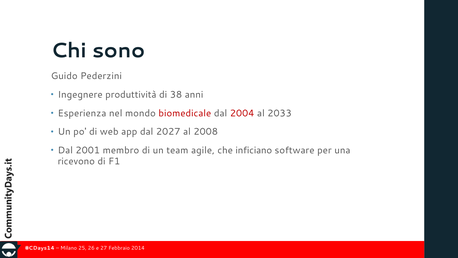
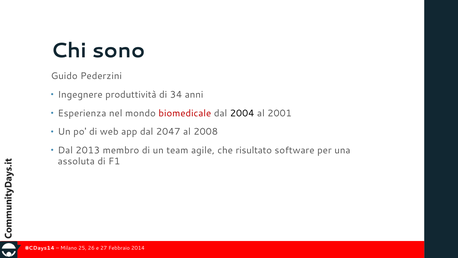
38: 38 -> 34
2004 colour: red -> black
2033: 2033 -> 2001
2027: 2027 -> 2047
2001: 2001 -> 2013
inficiano: inficiano -> risultato
ricevono: ricevono -> assoluta
